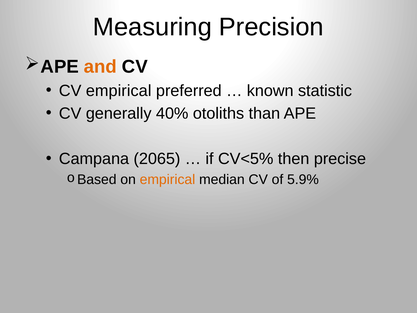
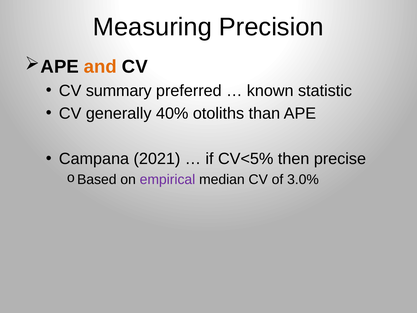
CV empirical: empirical -> summary
2065: 2065 -> 2021
empirical at (167, 179) colour: orange -> purple
5.9%: 5.9% -> 3.0%
